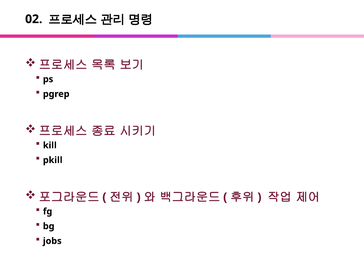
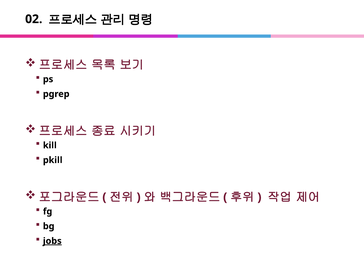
jobs underline: none -> present
